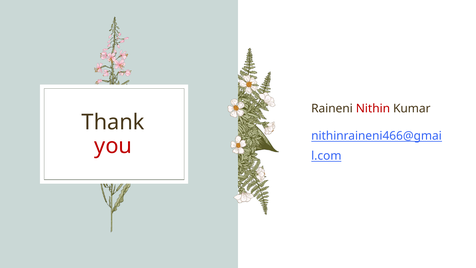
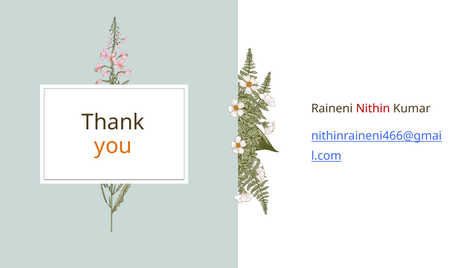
you colour: red -> orange
